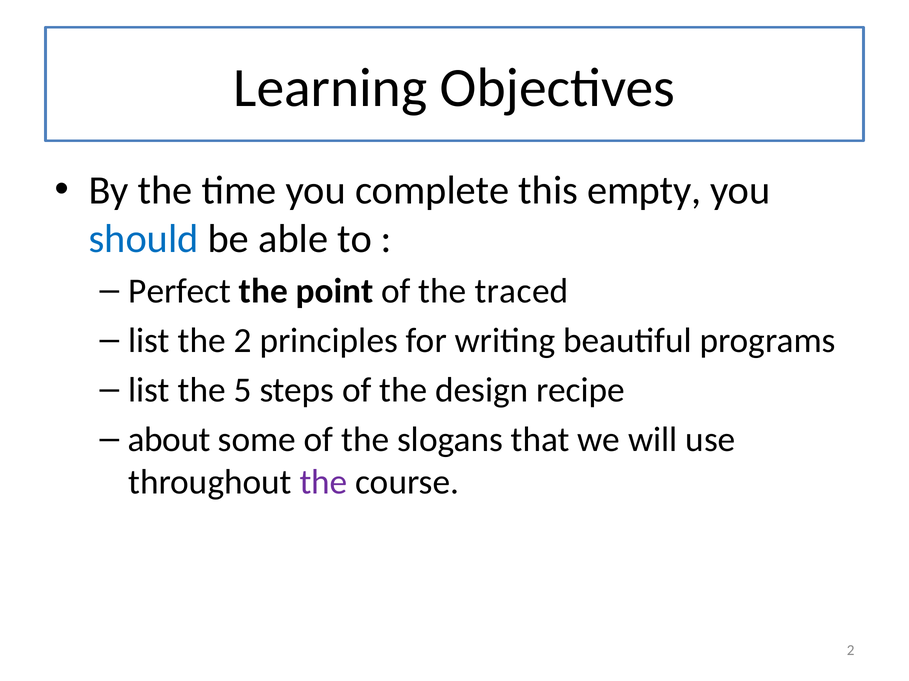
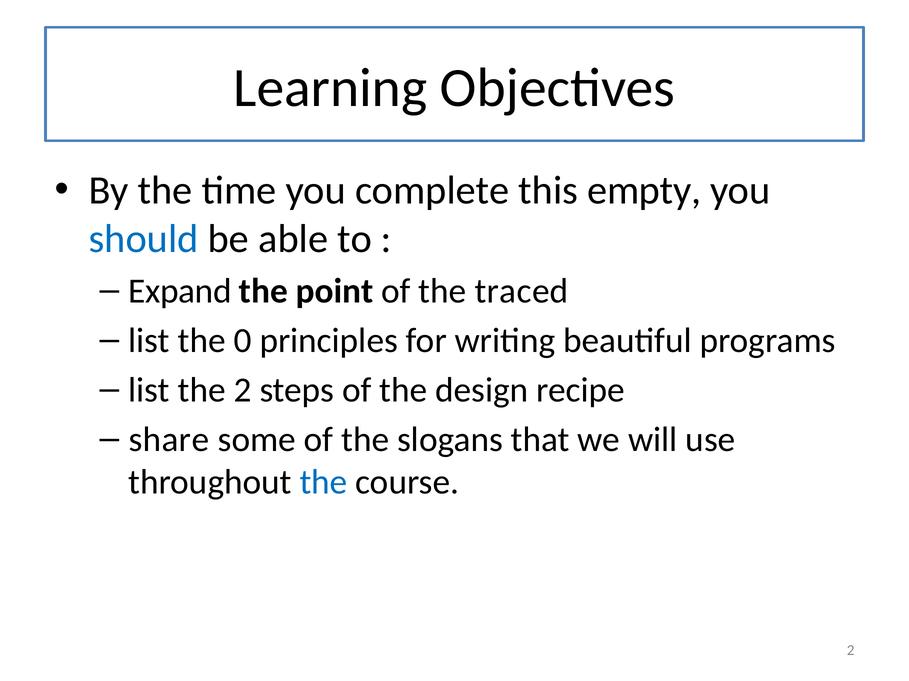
Perfect: Perfect -> Expand
the 2: 2 -> 0
the 5: 5 -> 2
about: about -> share
the at (324, 482) colour: purple -> blue
